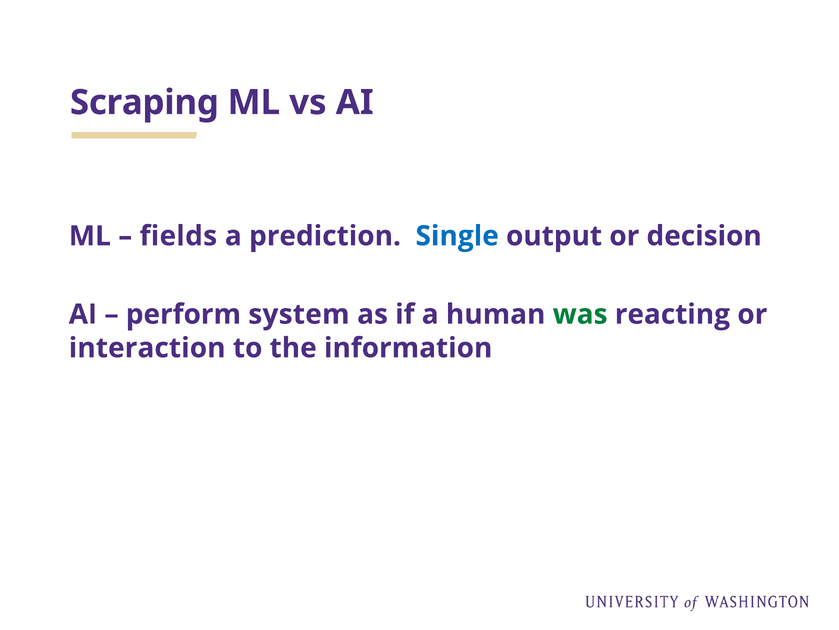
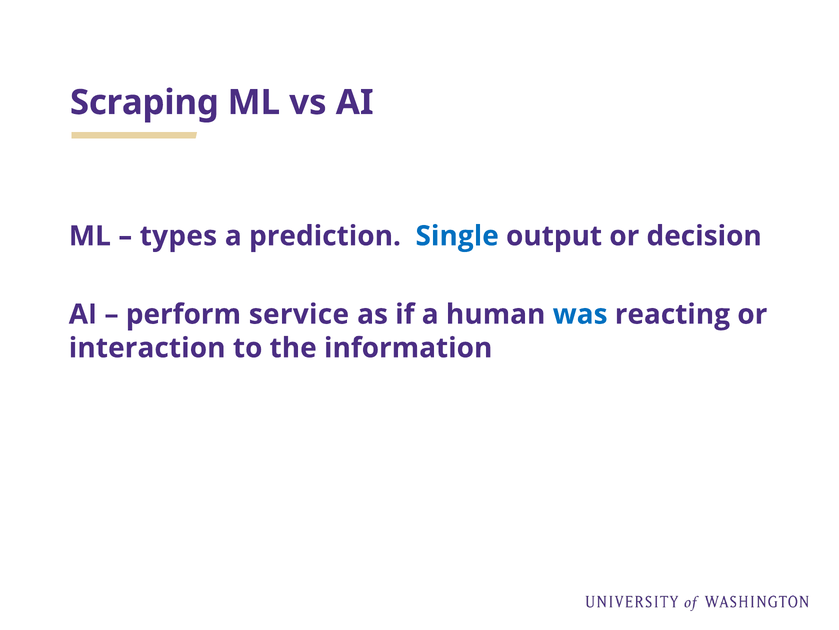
fields: fields -> types
system: system -> service
was colour: green -> blue
